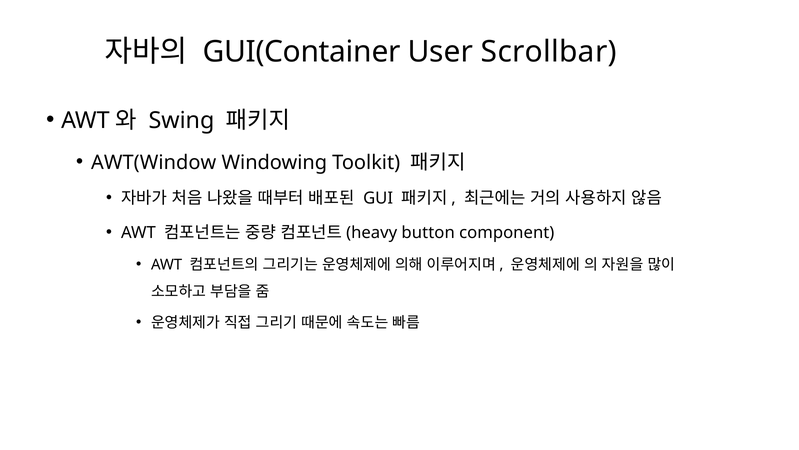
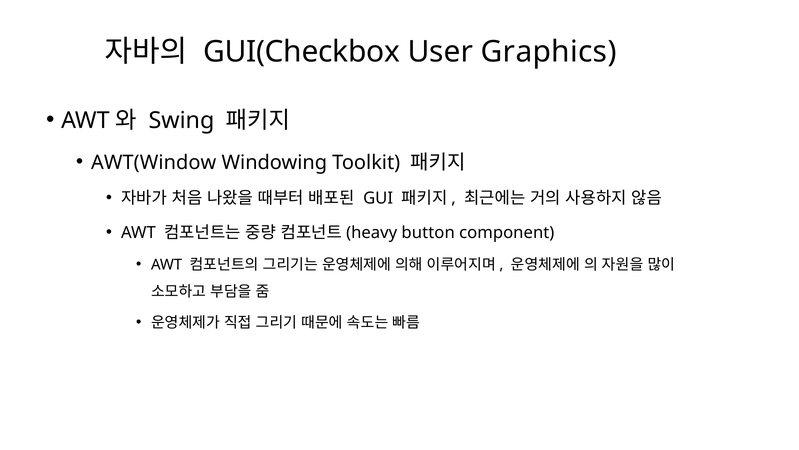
GUI(Container: GUI(Container -> GUI(Checkbox
Scrollbar: Scrollbar -> Graphics
